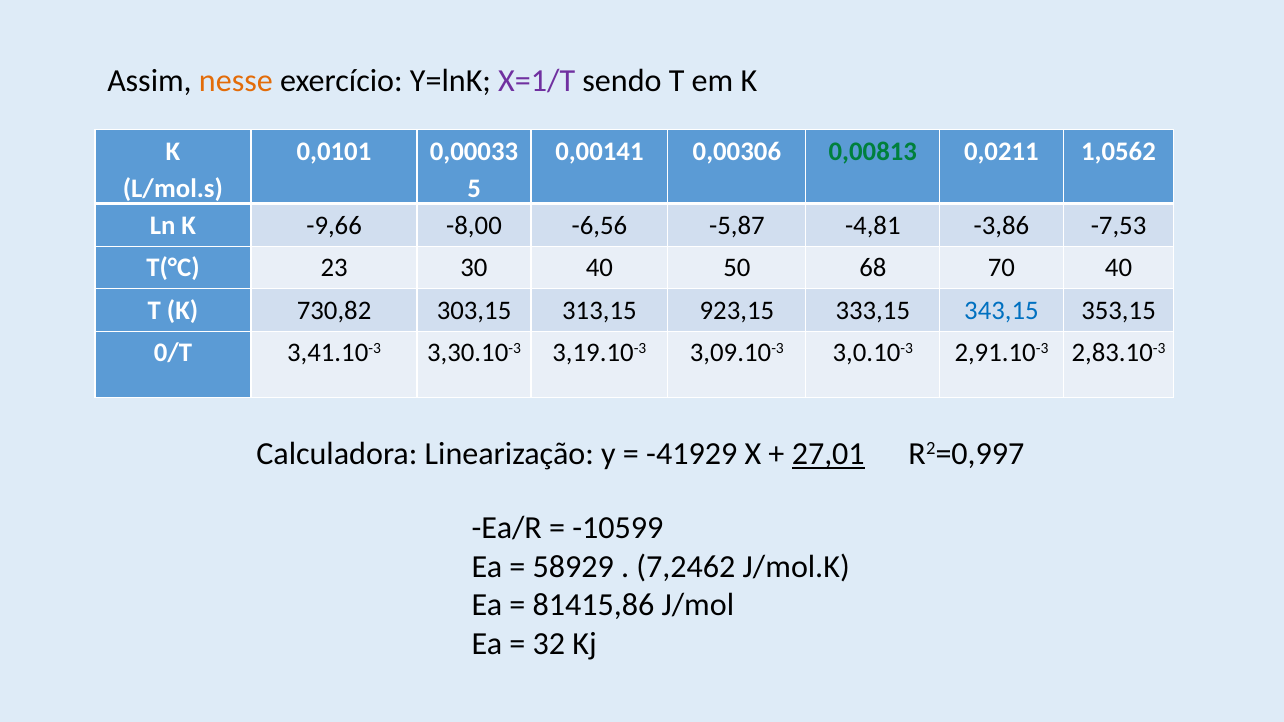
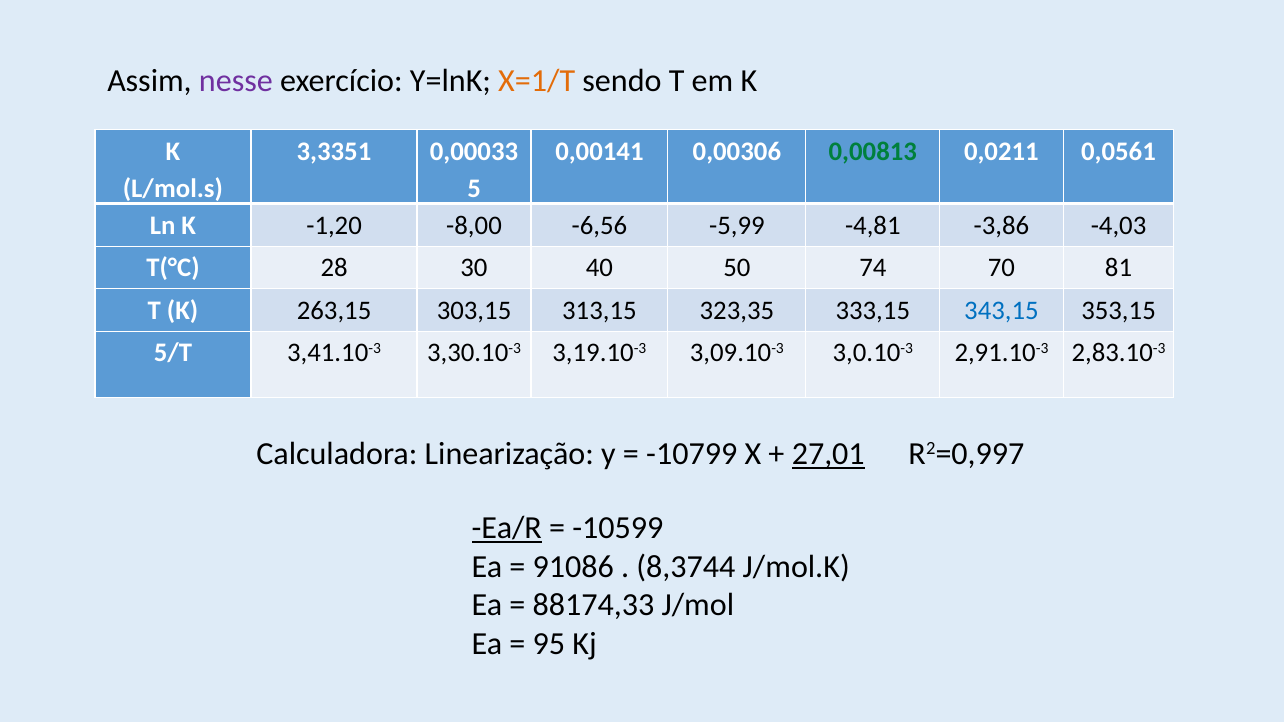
nesse colour: orange -> purple
X=1/T colour: purple -> orange
0,0101: 0,0101 -> 3,3351
1,0562: 1,0562 -> 0,0561
-9,66: -9,66 -> -1,20
-5,87: -5,87 -> -5,99
-7,53: -7,53 -> -4,03
23: 23 -> 28
68: 68 -> 74
70 40: 40 -> 81
730,82: 730,82 -> 263,15
923,15: 923,15 -> 323,35
0/T: 0/T -> 5/T
-41929: -41929 -> -10799
Ea/R underline: none -> present
58929: 58929 -> 91086
7,2462: 7,2462 -> 8,3744
81415,86: 81415,86 -> 88174,33
32: 32 -> 95
